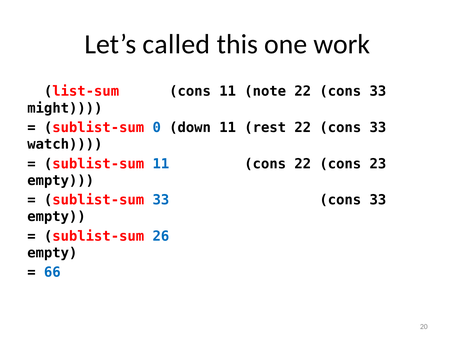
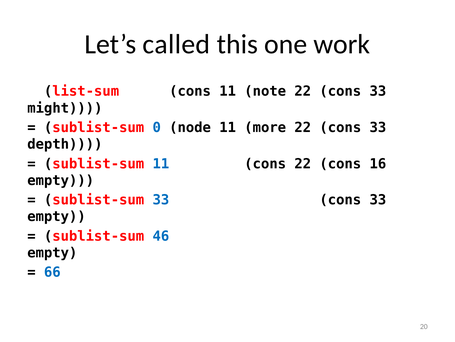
down: down -> node
rest: rest -> more
watch: watch -> depth
23: 23 -> 16
26: 26 -> 46
